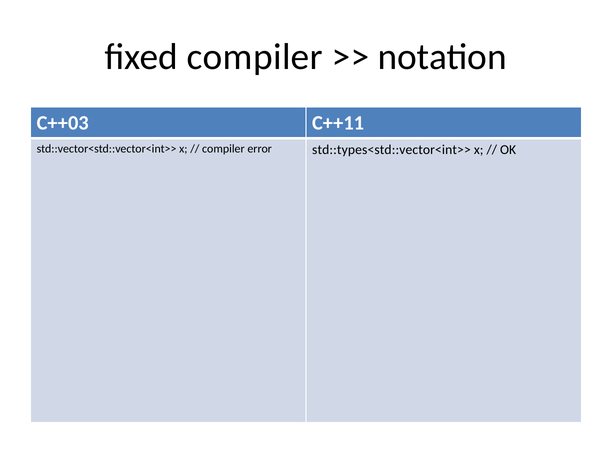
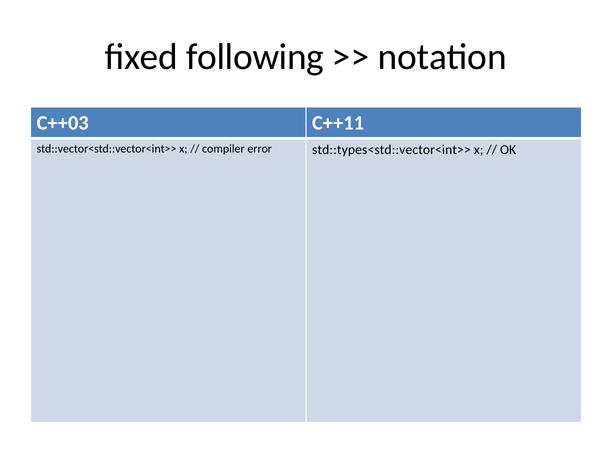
fixed compiler: compiler -> following
